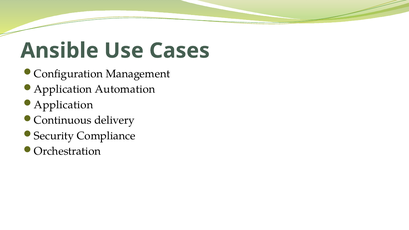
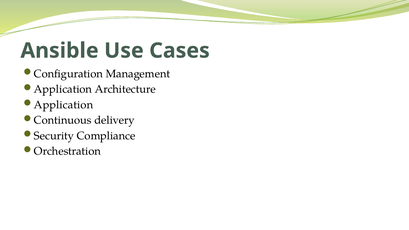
Automation: Automation -> Architecture
